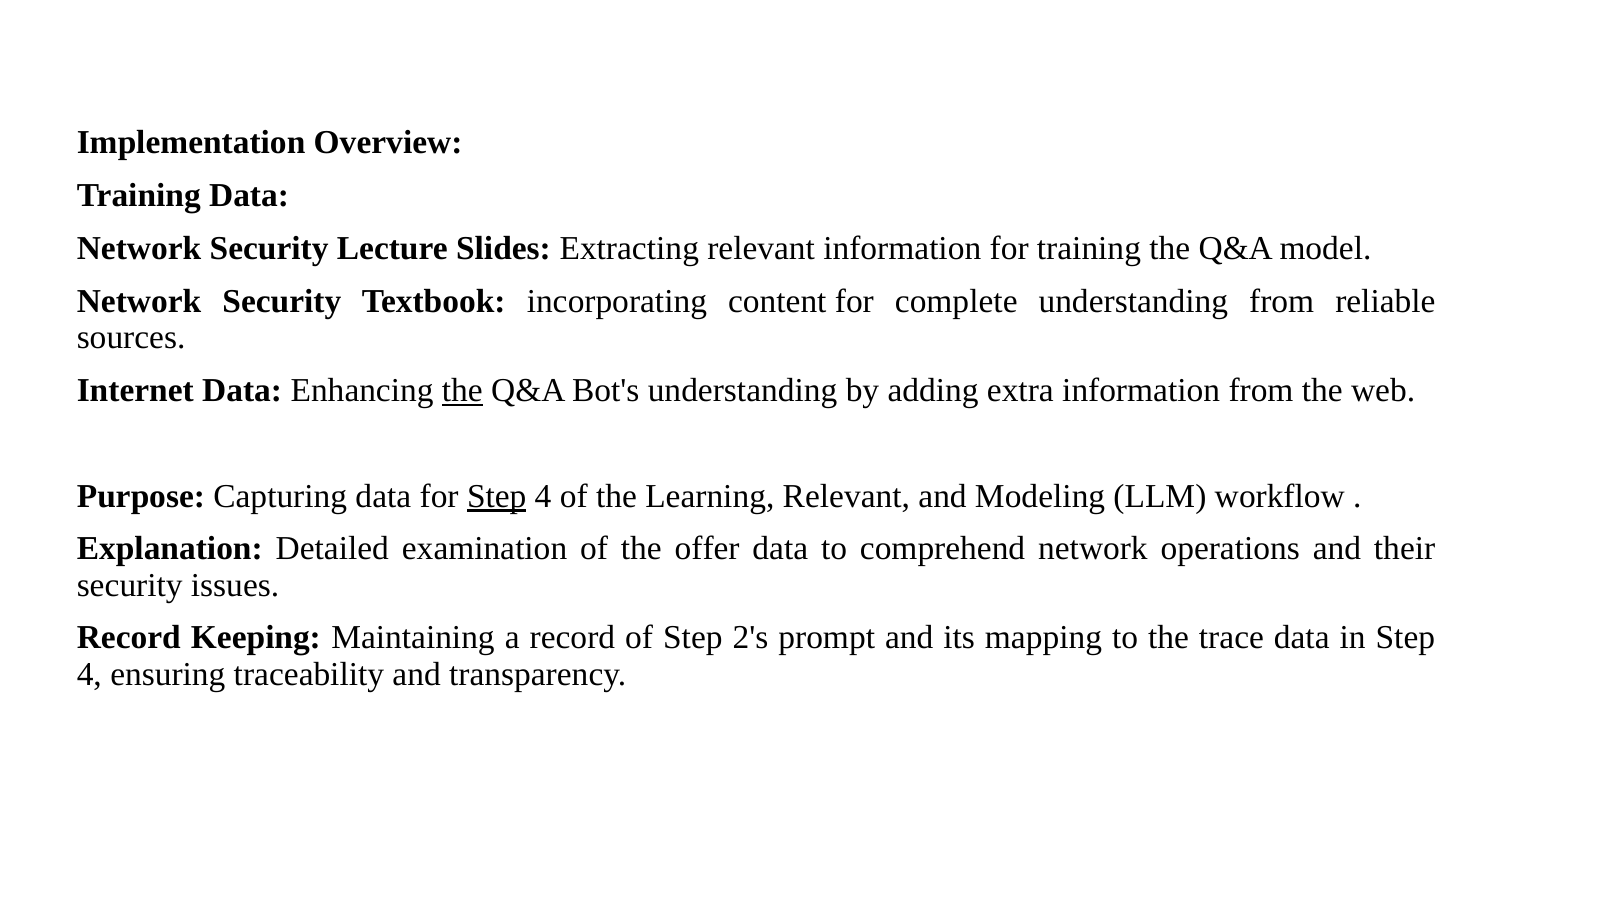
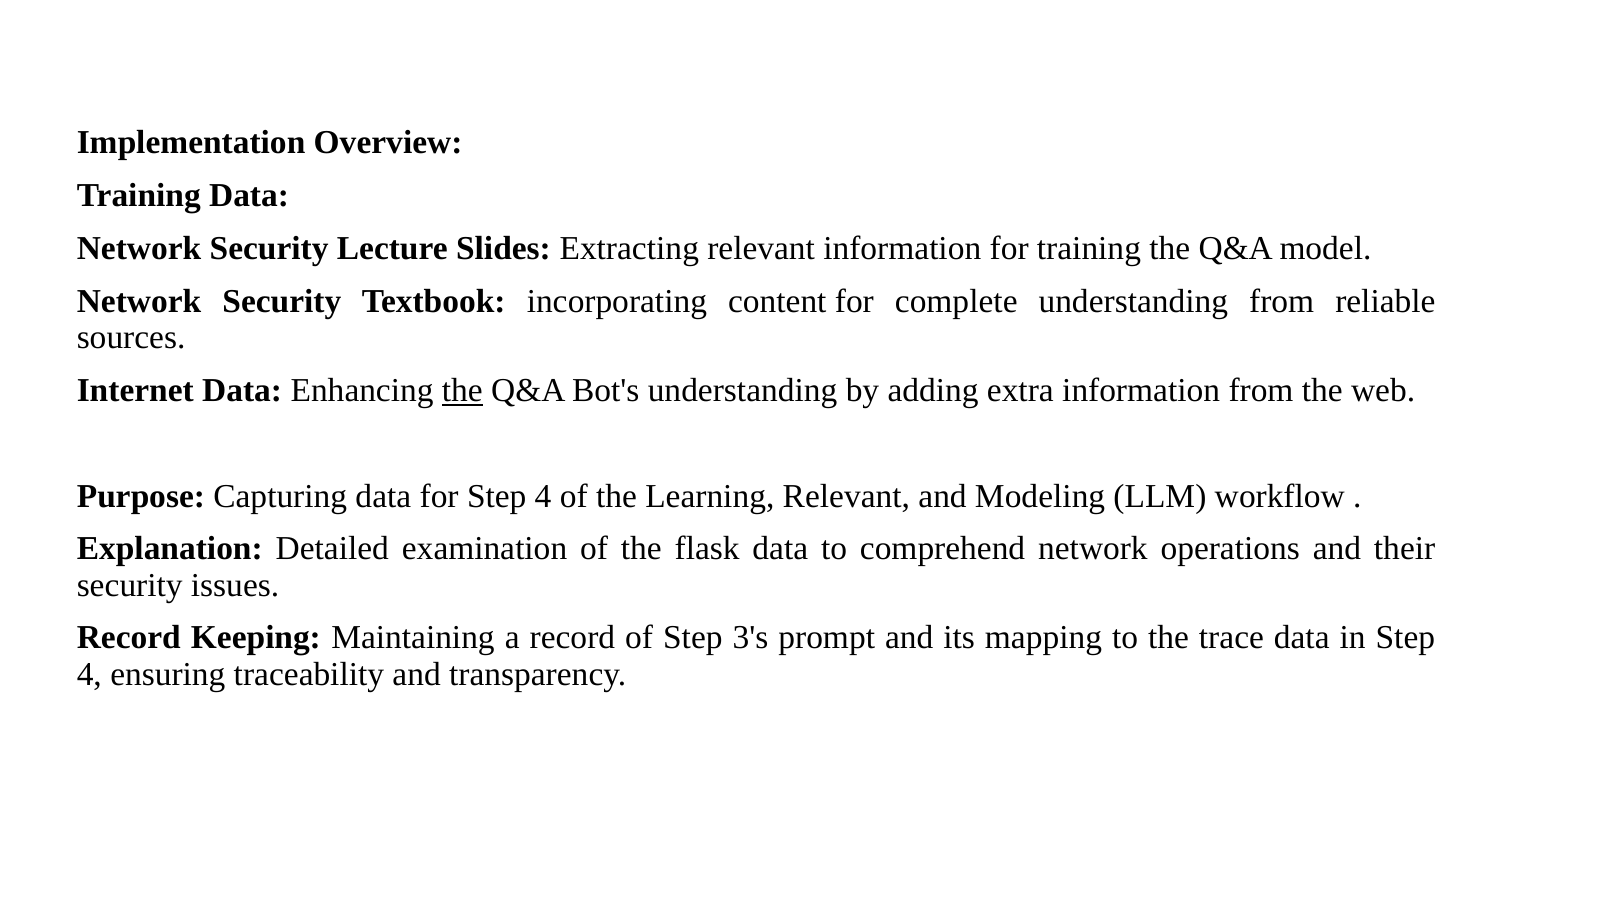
Step at (497, 496) underline: present -> none
offer: offer -> flask
2's: 2's -> 3's
